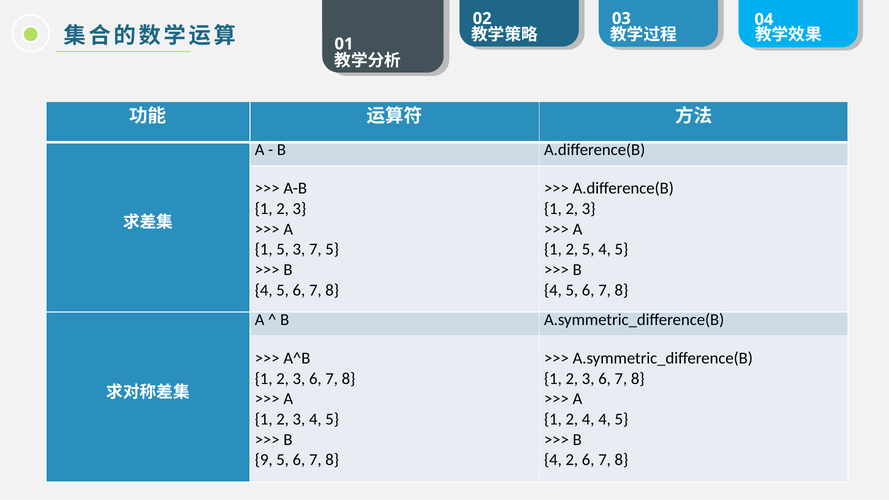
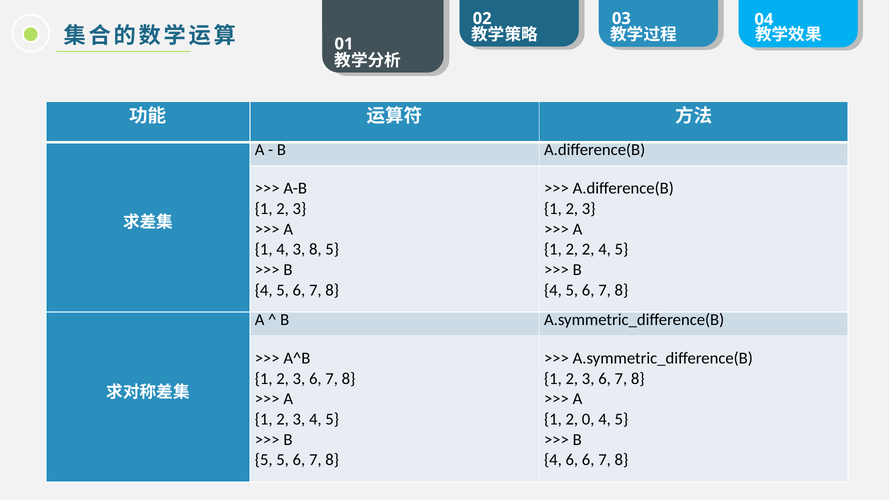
1 5: 5 -> 4
3 7: 7 -> 8
2 5: 5 -> 2
2 4: 4 -> 0
9 at (264, 460): 9 -> 5
4 2: 2 -> 6
